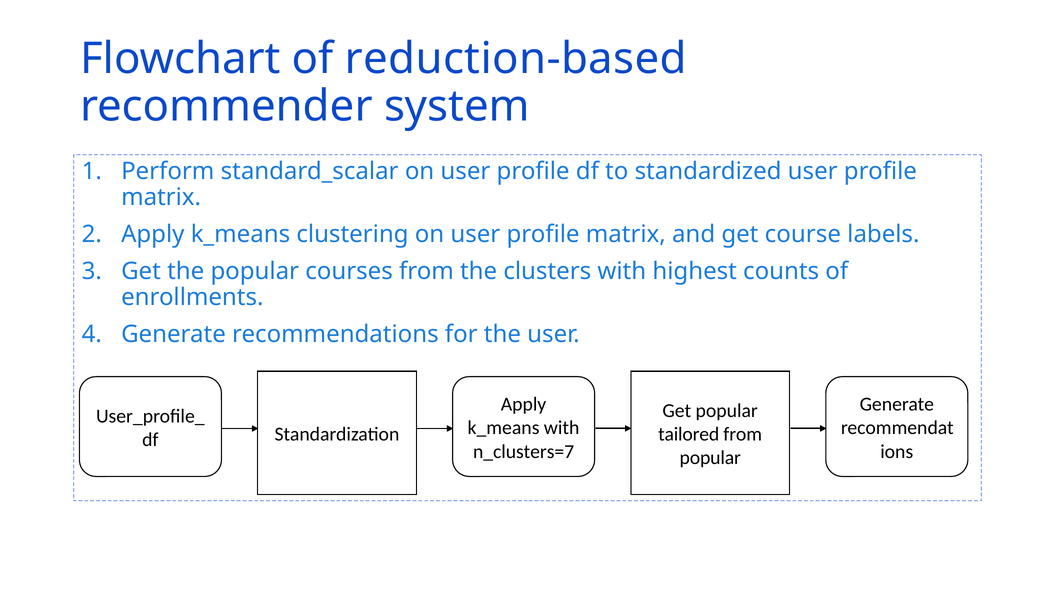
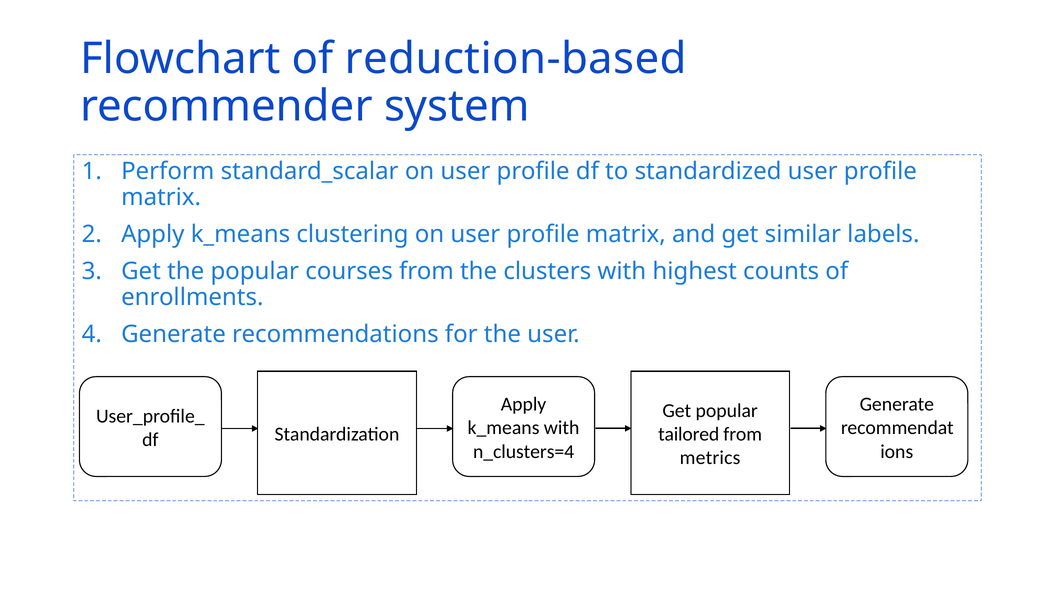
course: course -> similar
n_clusters=7: n_clusters=7 -> n_clusters=4
popular at (710, 458): popular -> metrics
